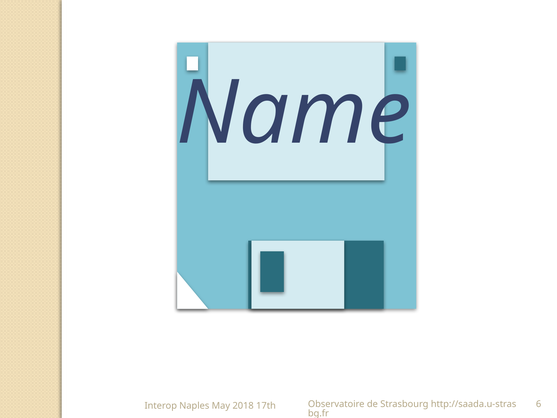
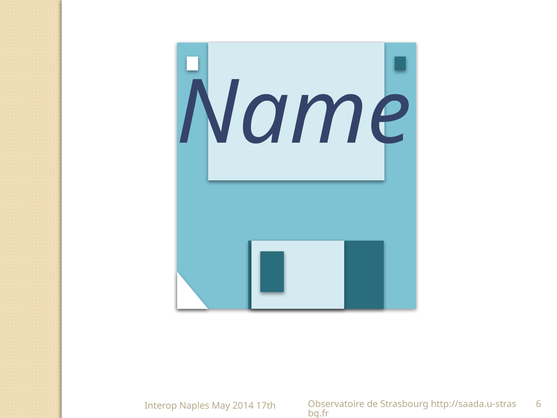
2018: 2018 -> 2014
